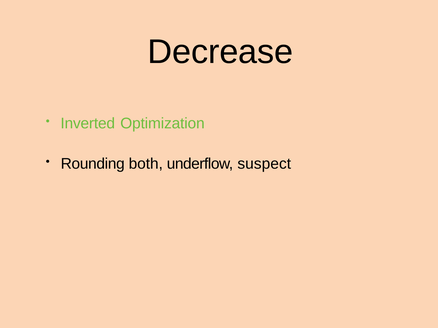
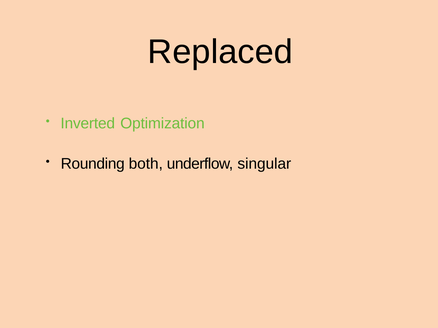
Decrease: Decrease -> Replaced
suspect: suspect -> singular
